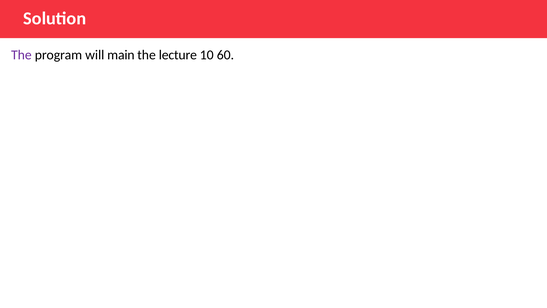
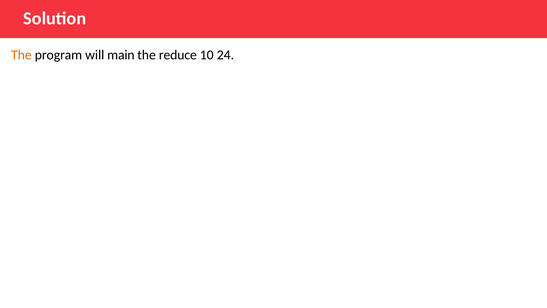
The at (21, 55) colour: purple -> orange
lecture: lecture -> reduce
60: 60 -> 24
